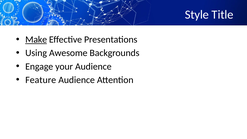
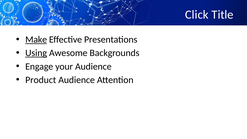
Style: Style -> Click
Using underline: none -> present
Feature: Feature -> Product
